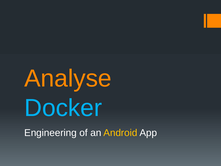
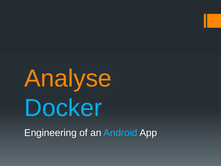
Android colour: yellow -> light blue
